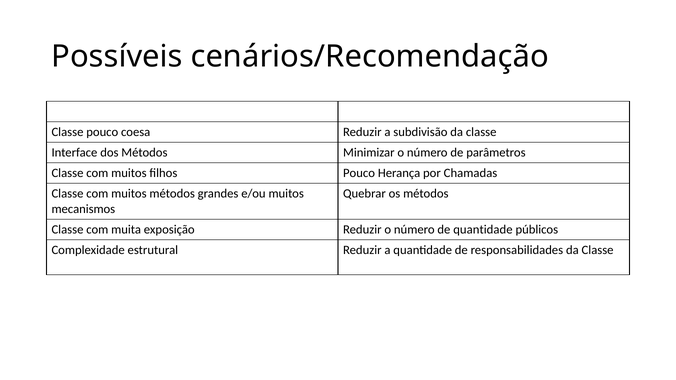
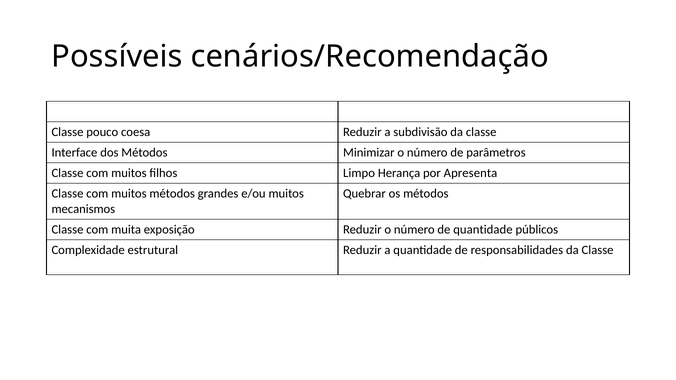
filhos Pouco: Pouco -> Limpo
Chamadas: Chamadas -> Apresenta
